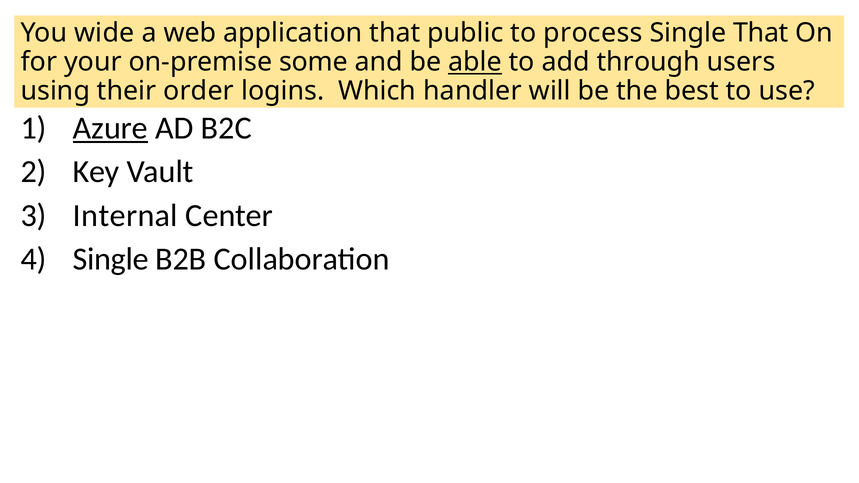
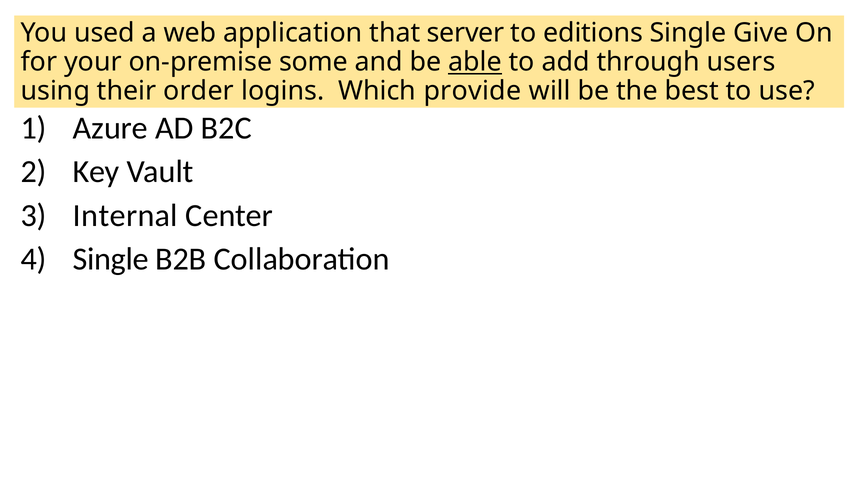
wide: wide -> used
public: public -> server
process: process -> editions
Single That: That -> Give
handler: handler -> provide
Azure underline: present -> none
